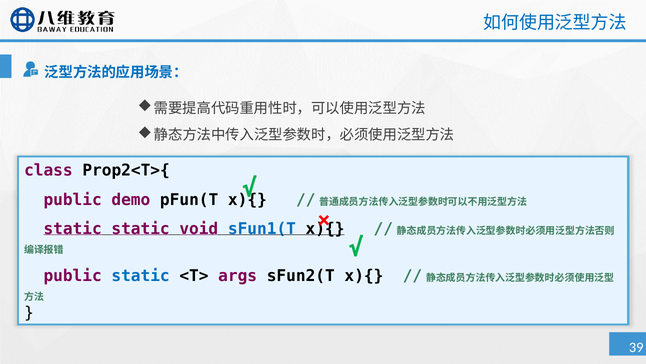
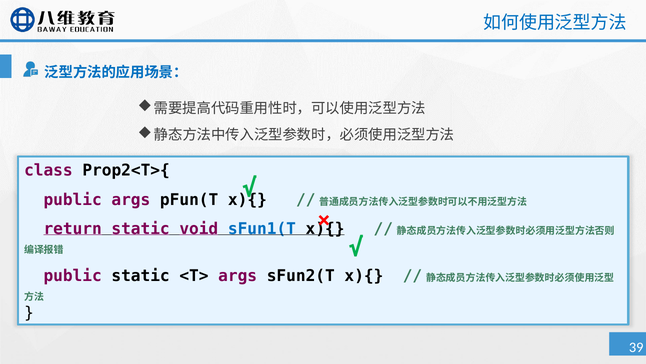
public demo: demo -> args
static at (73, 228): static -> return
static at (141, 275) colour: blue -> black
